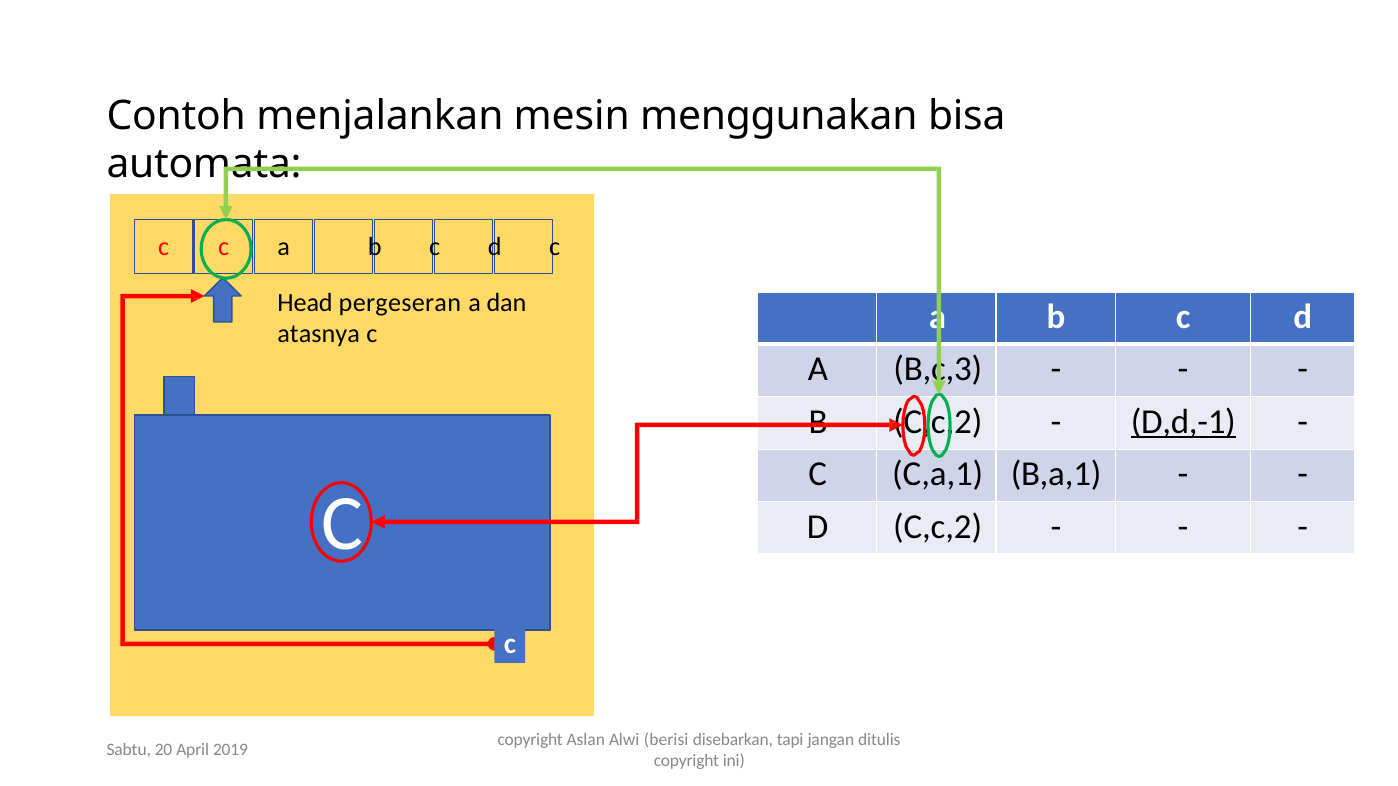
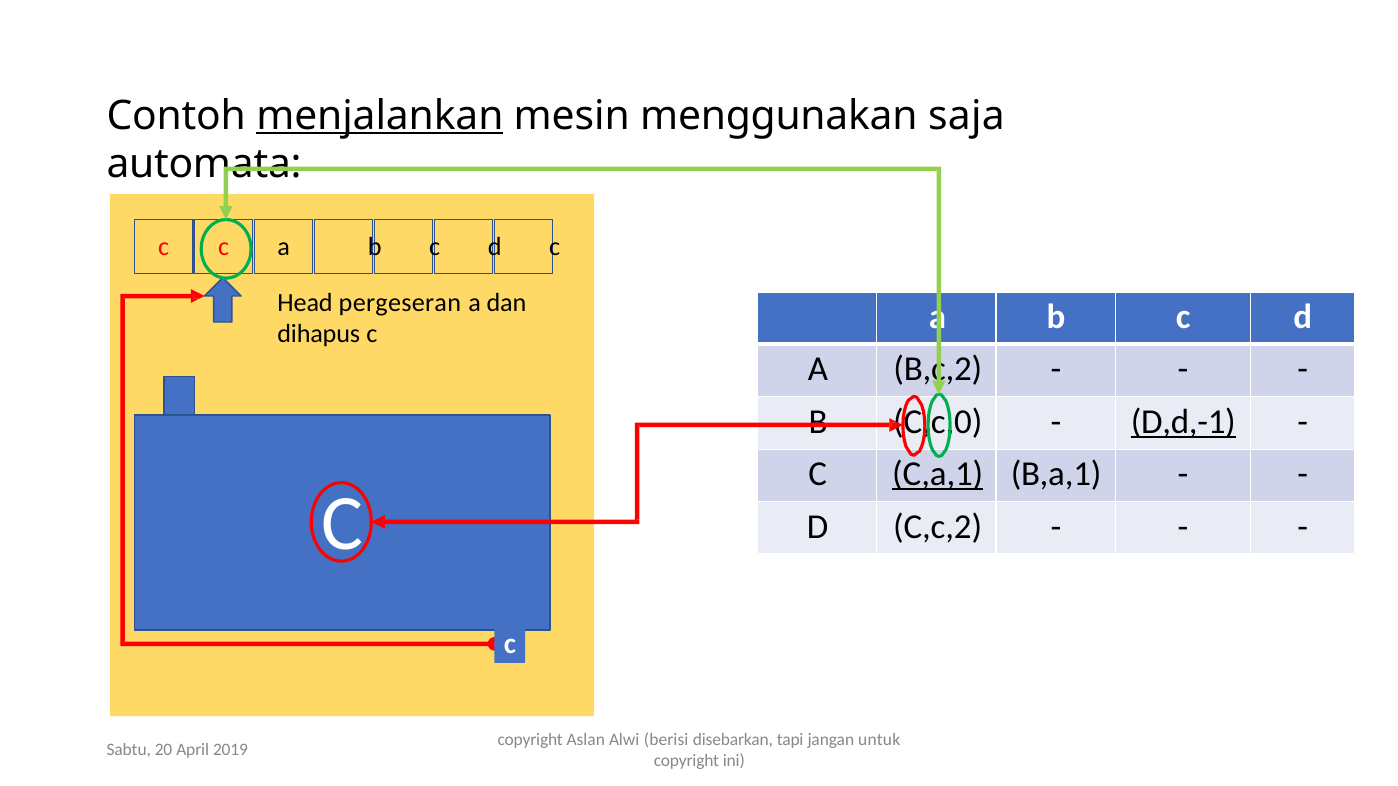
menjalankan underline: none -> present
bisa: bisa -> saja
atasnya: atasnya -> dihapus
B,c,3: B,c,3 -> B,c,2
C,c,2 at (938, 422): C,c,2 -> C,c,0
C,a,1 underline: none -> present
ditulis: ditulis -> untuk
